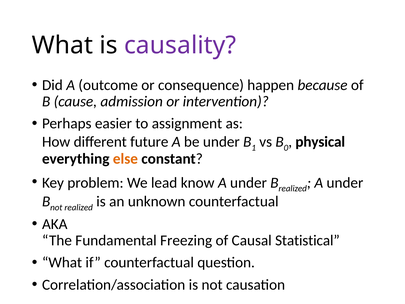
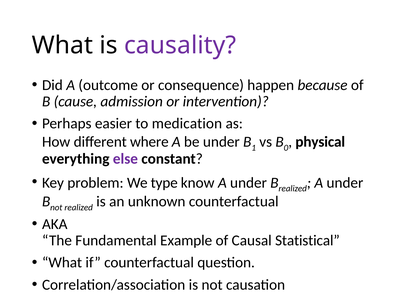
assignment: assignment -> medication
future: future -> where
else colour: orange -> purple
lead: lead -> type
Freezing: Freezing -> Example
